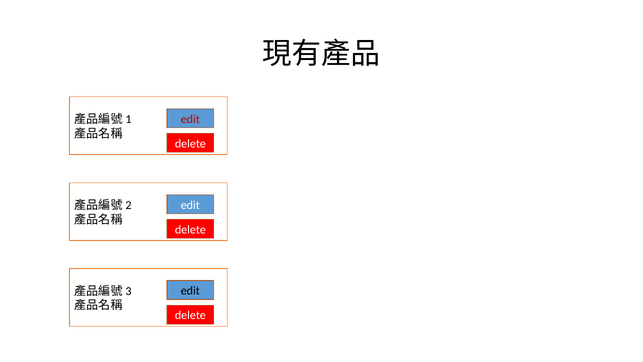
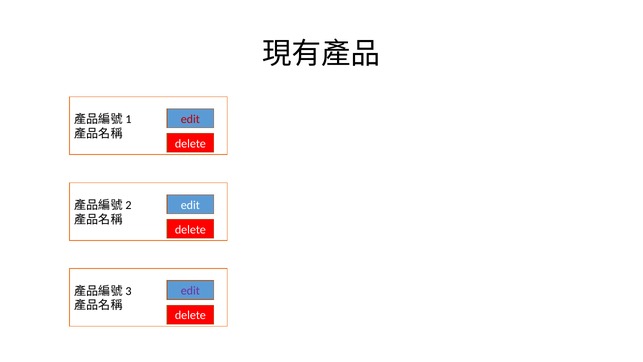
edit at (190, 291) colour: black -> purple
